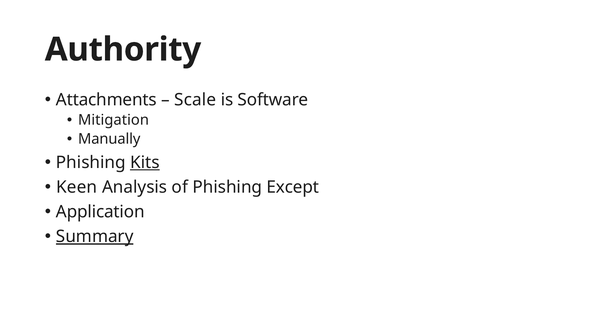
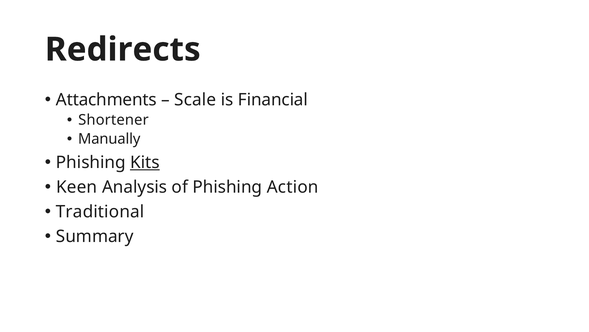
Authority: Authority -> Redirects
Software: Software -> Financial
Mitigation: Mitigation -> Shortener
Except: Except -> Action
Application: Application -> Traditional
Summary underline: present -> none
